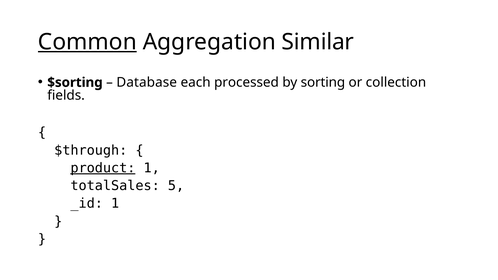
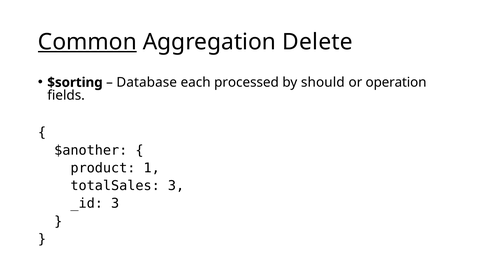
Similar: Similar -> Delete
sorting: sorting -> should
collection: collection -> operation
$through: $through -> $another
product underline: present -> none
totalSales 5: 5 -> 3
_id 1: 1 -> 3
